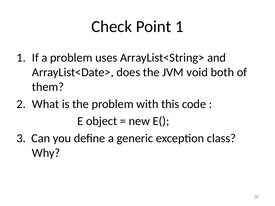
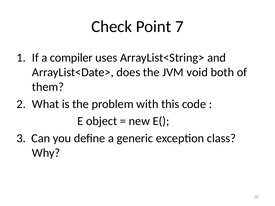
Point 1: 1 -> 7
a problem: problem -> compiler
